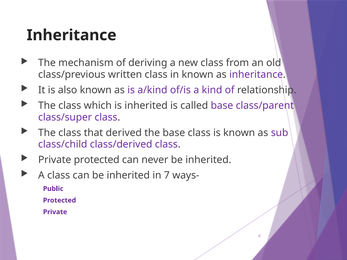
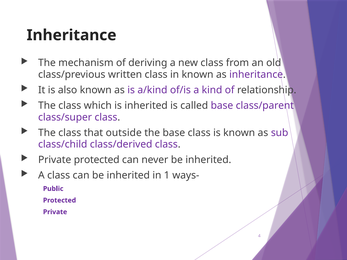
derived: derived -> outside
7: 7 -> 1
